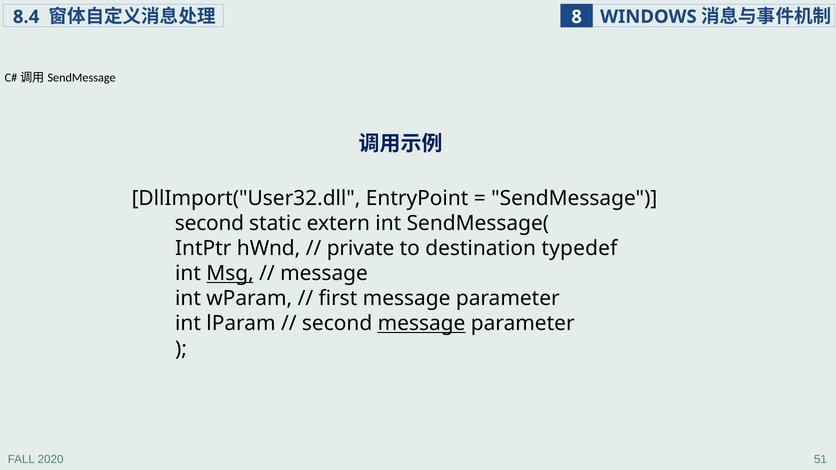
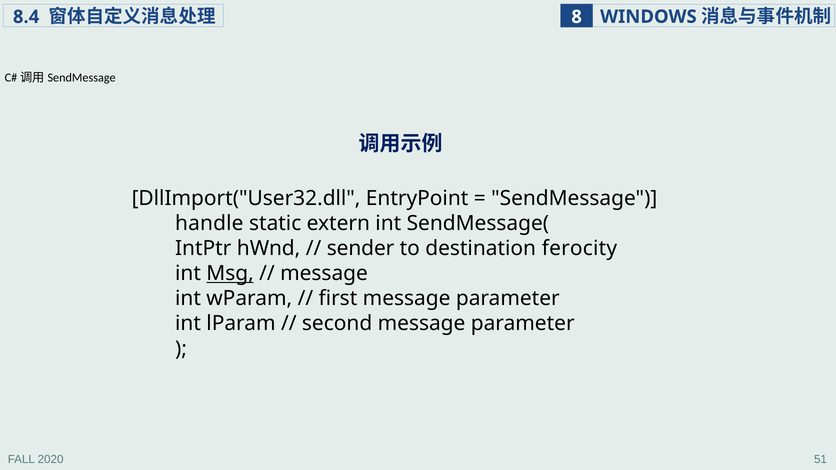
second at (209, 223): second -> handle
private: private -> sender
typedef: typedef -> ferocity
message at (422, 324) underline: present -> none
